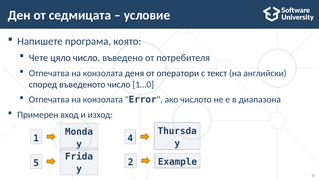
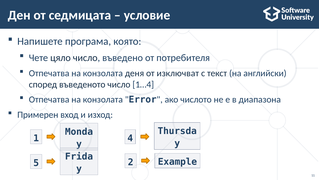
оператори: оператори -> изключват
1…0: 1…0 -> 1…4
